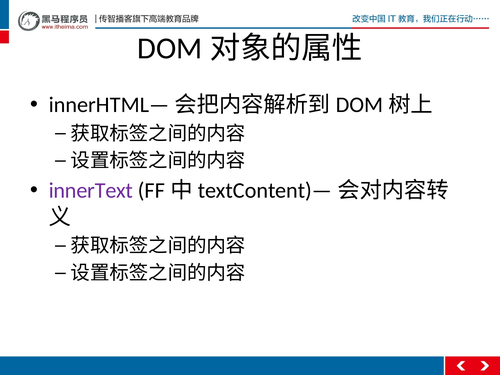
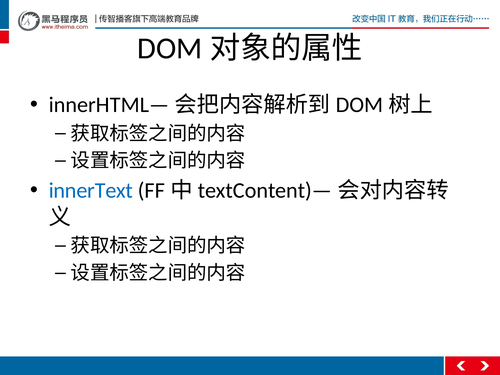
innerText colour: purple -> blue
